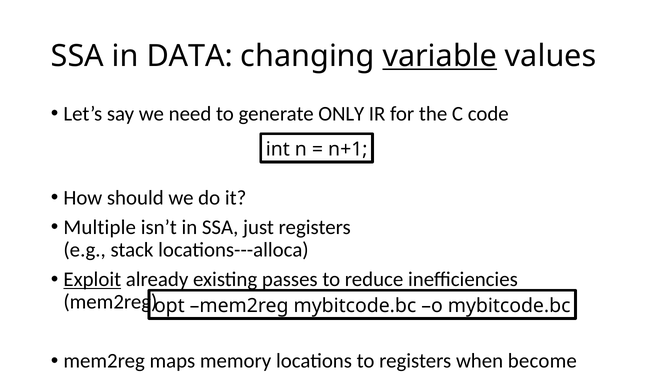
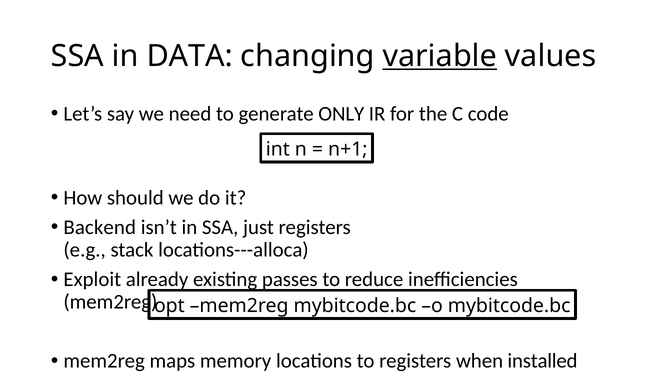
Multiple: Multiple -> Backend
Exploit underline: present -> none
become: become -> installed
